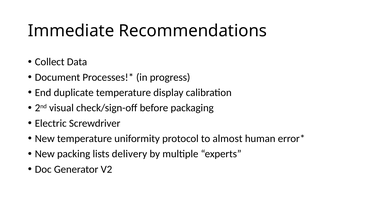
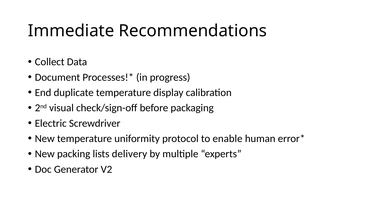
almost: almost -> enable
